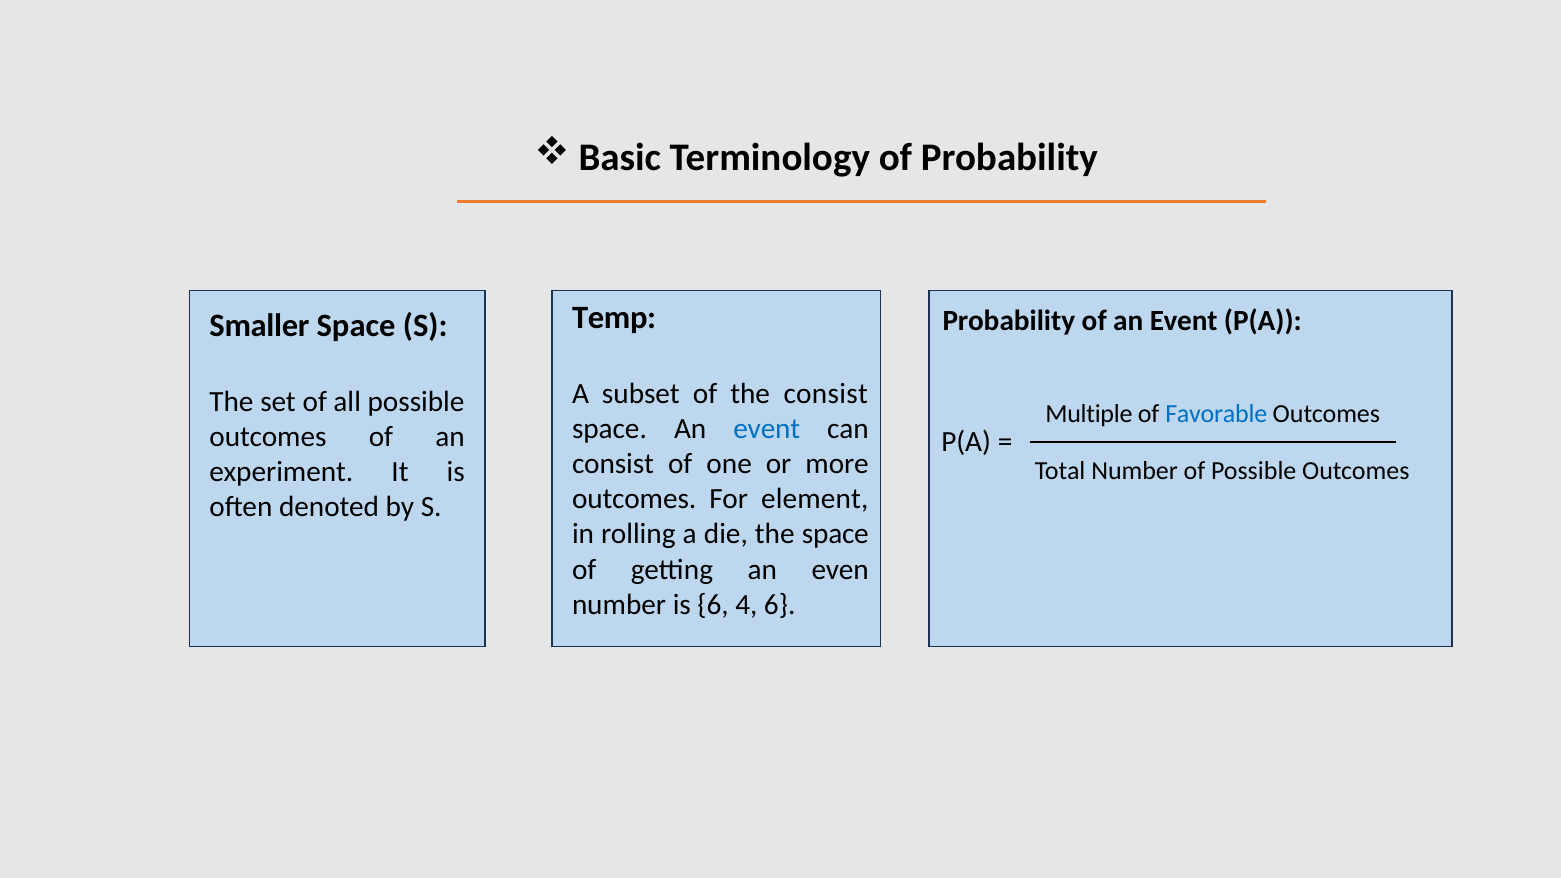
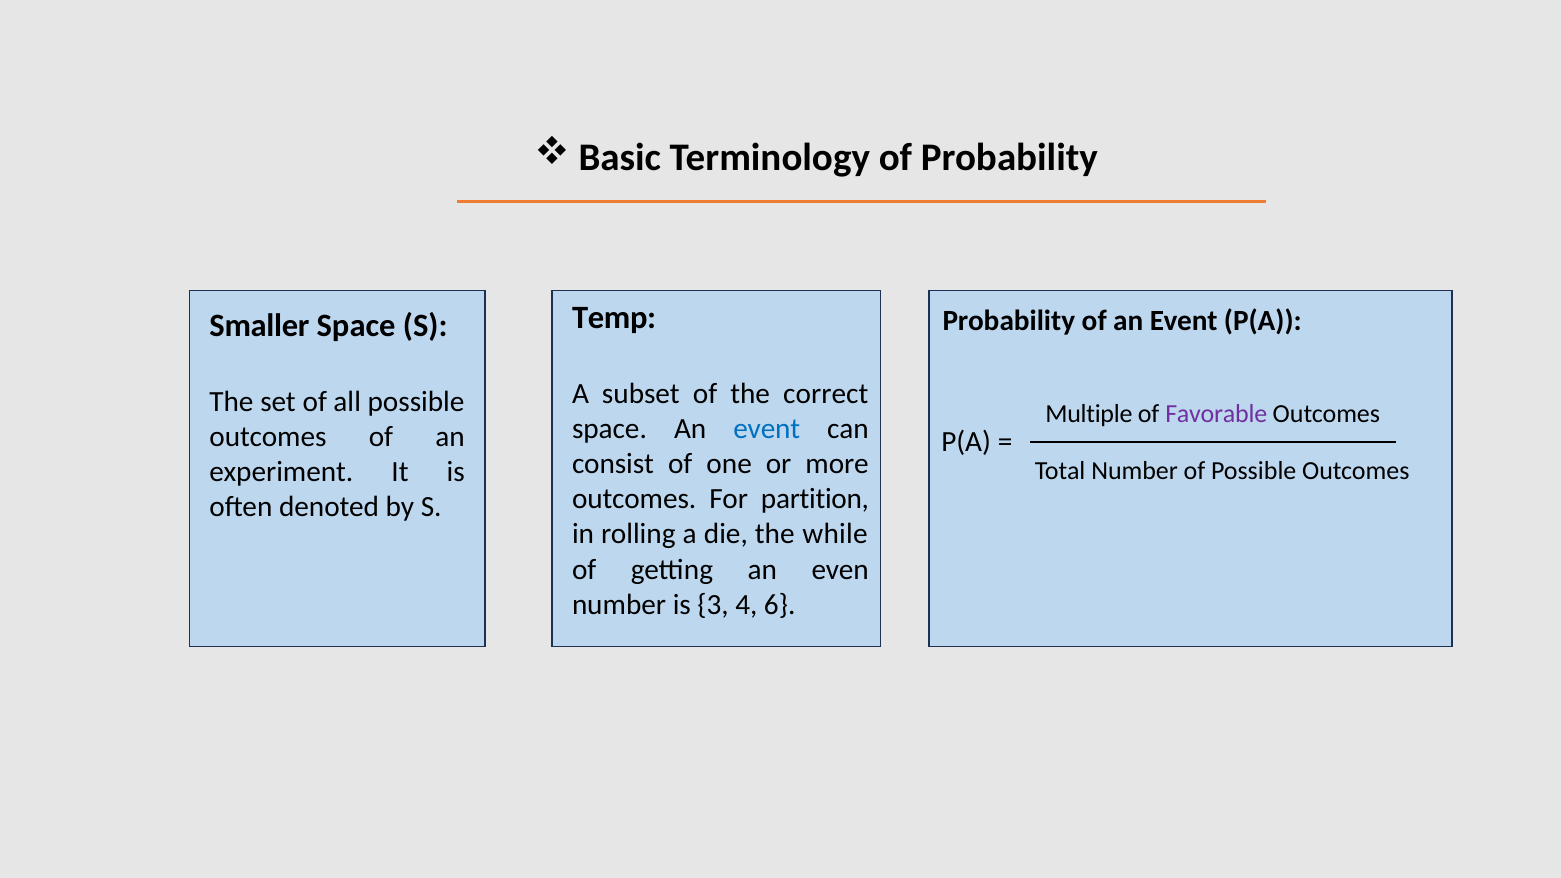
the consist: consist -> correct
Favorable colour: blue -> purple
element: element -> partition
the space: space -> while
is 6: 6 -> 3
